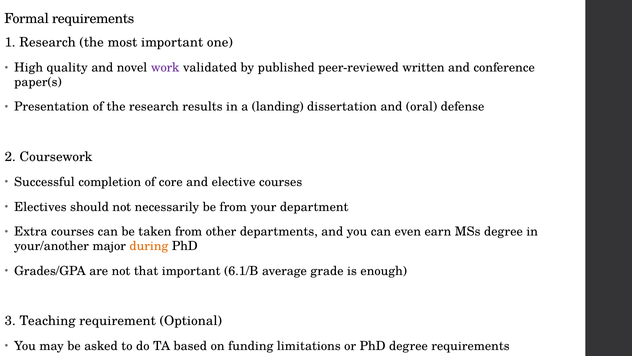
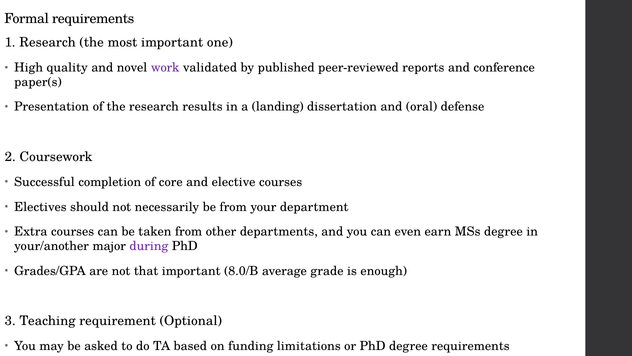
written: written -> reports
during colour: orange -> purple
6.1/B: 6.1/B -> 8.0/B
